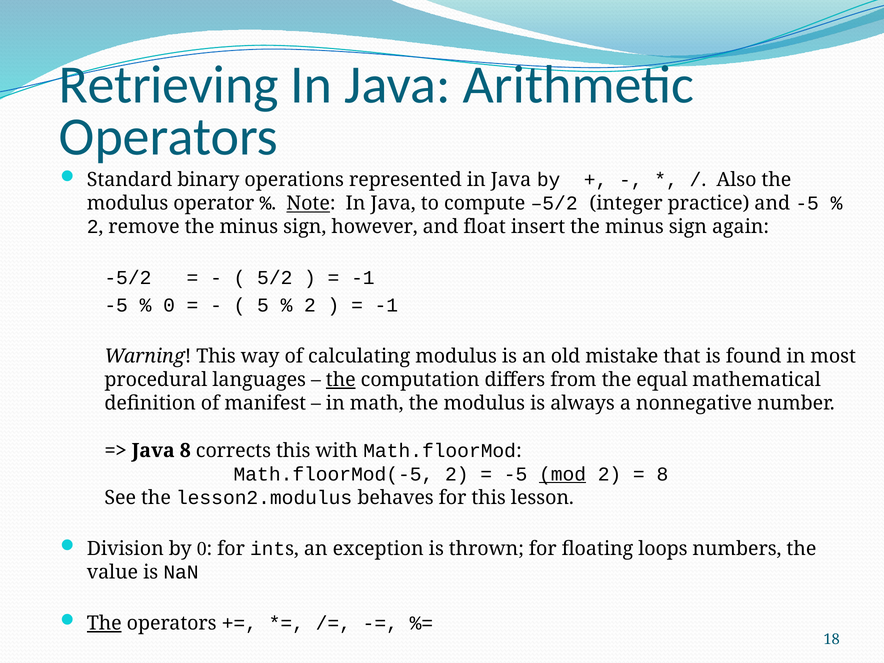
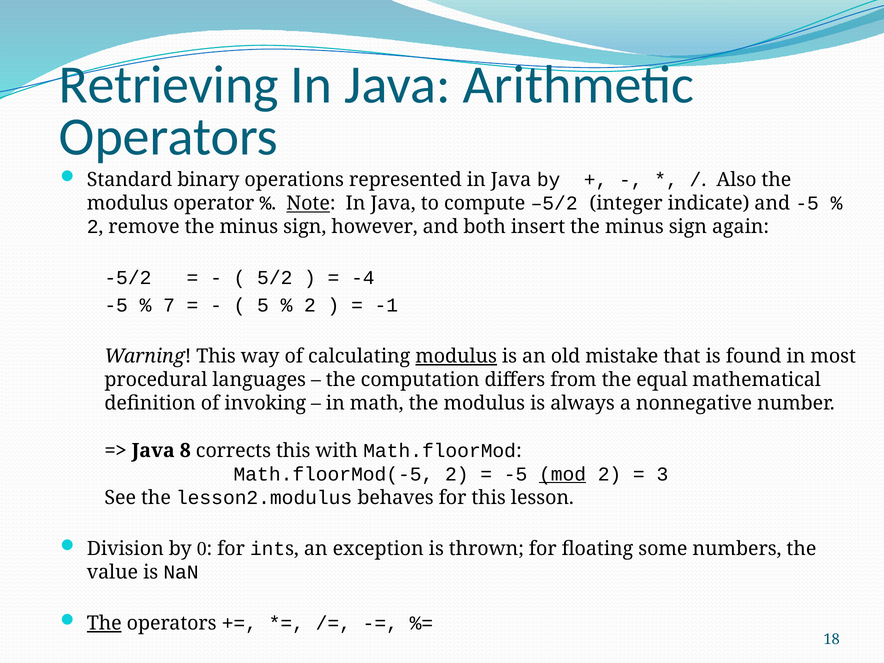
practice: practice -> indicate
float: float -> both
-1 at (363, 278): -1 -> -4
0 at (169, 305): 0 -> 7
modulus at (456, 356) underline: none -> present
the at (341, 380) underline: present -> none
manifest: manifest -> invoking
8 at (662, 474): 8 -> 3
loops: loops -> some
